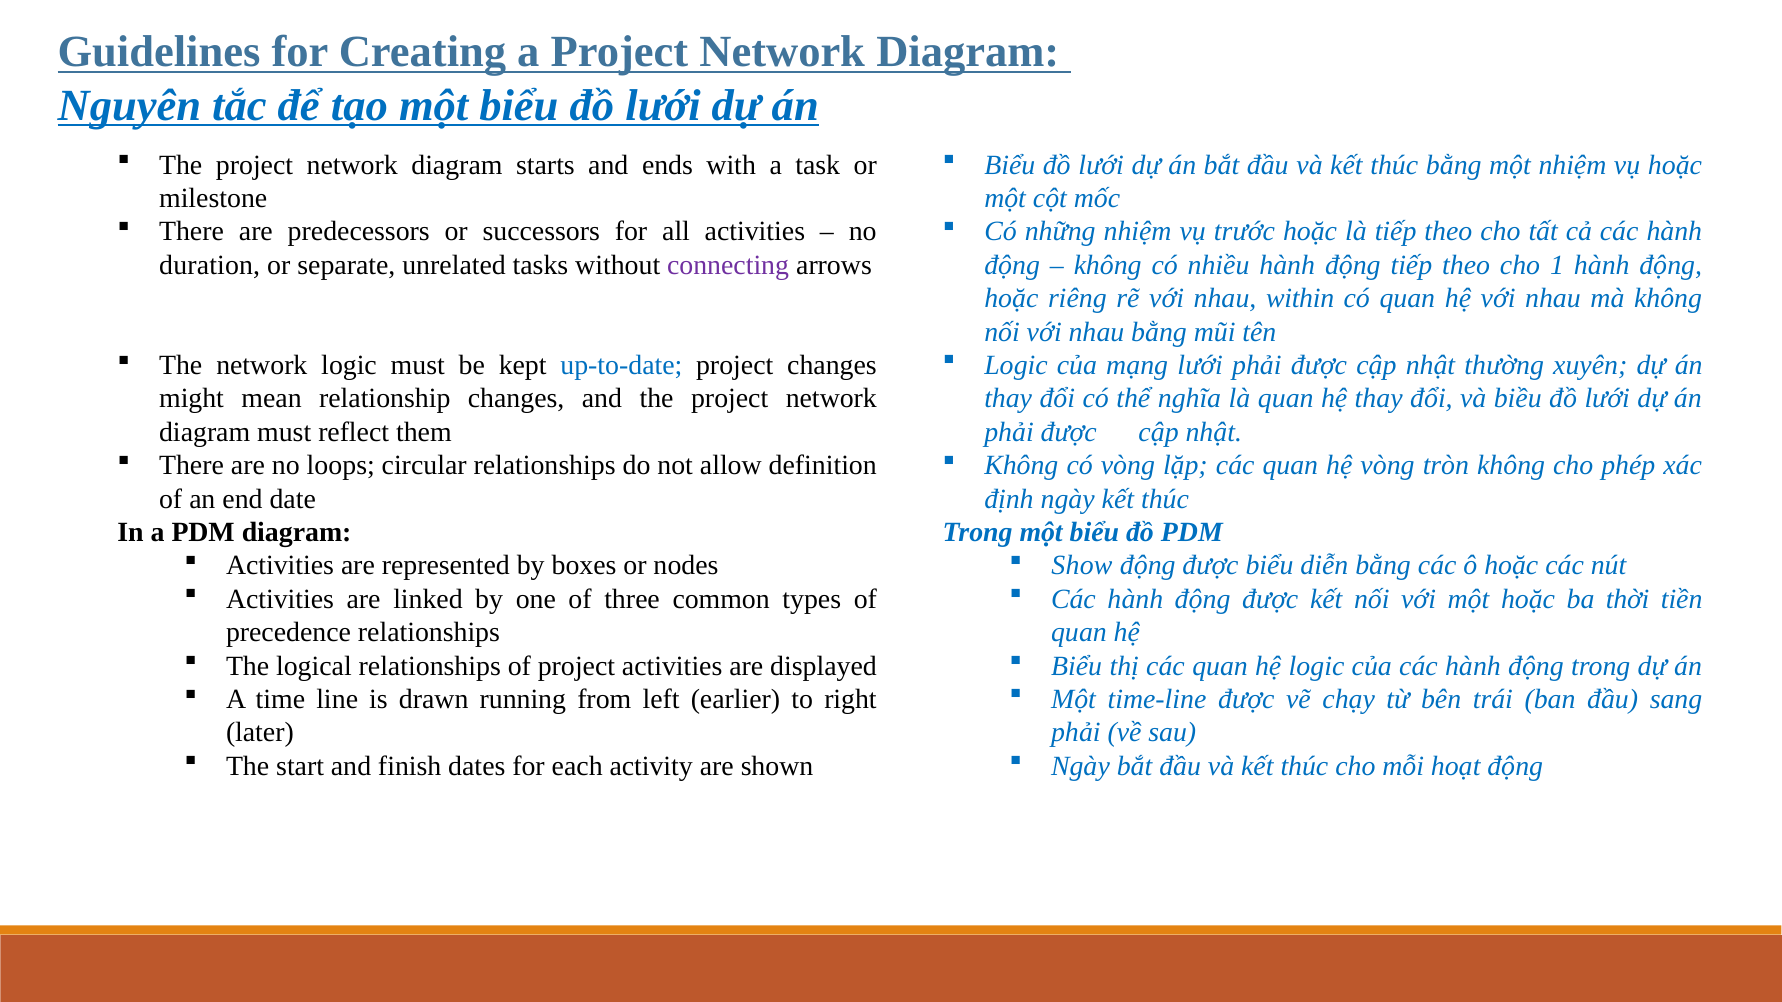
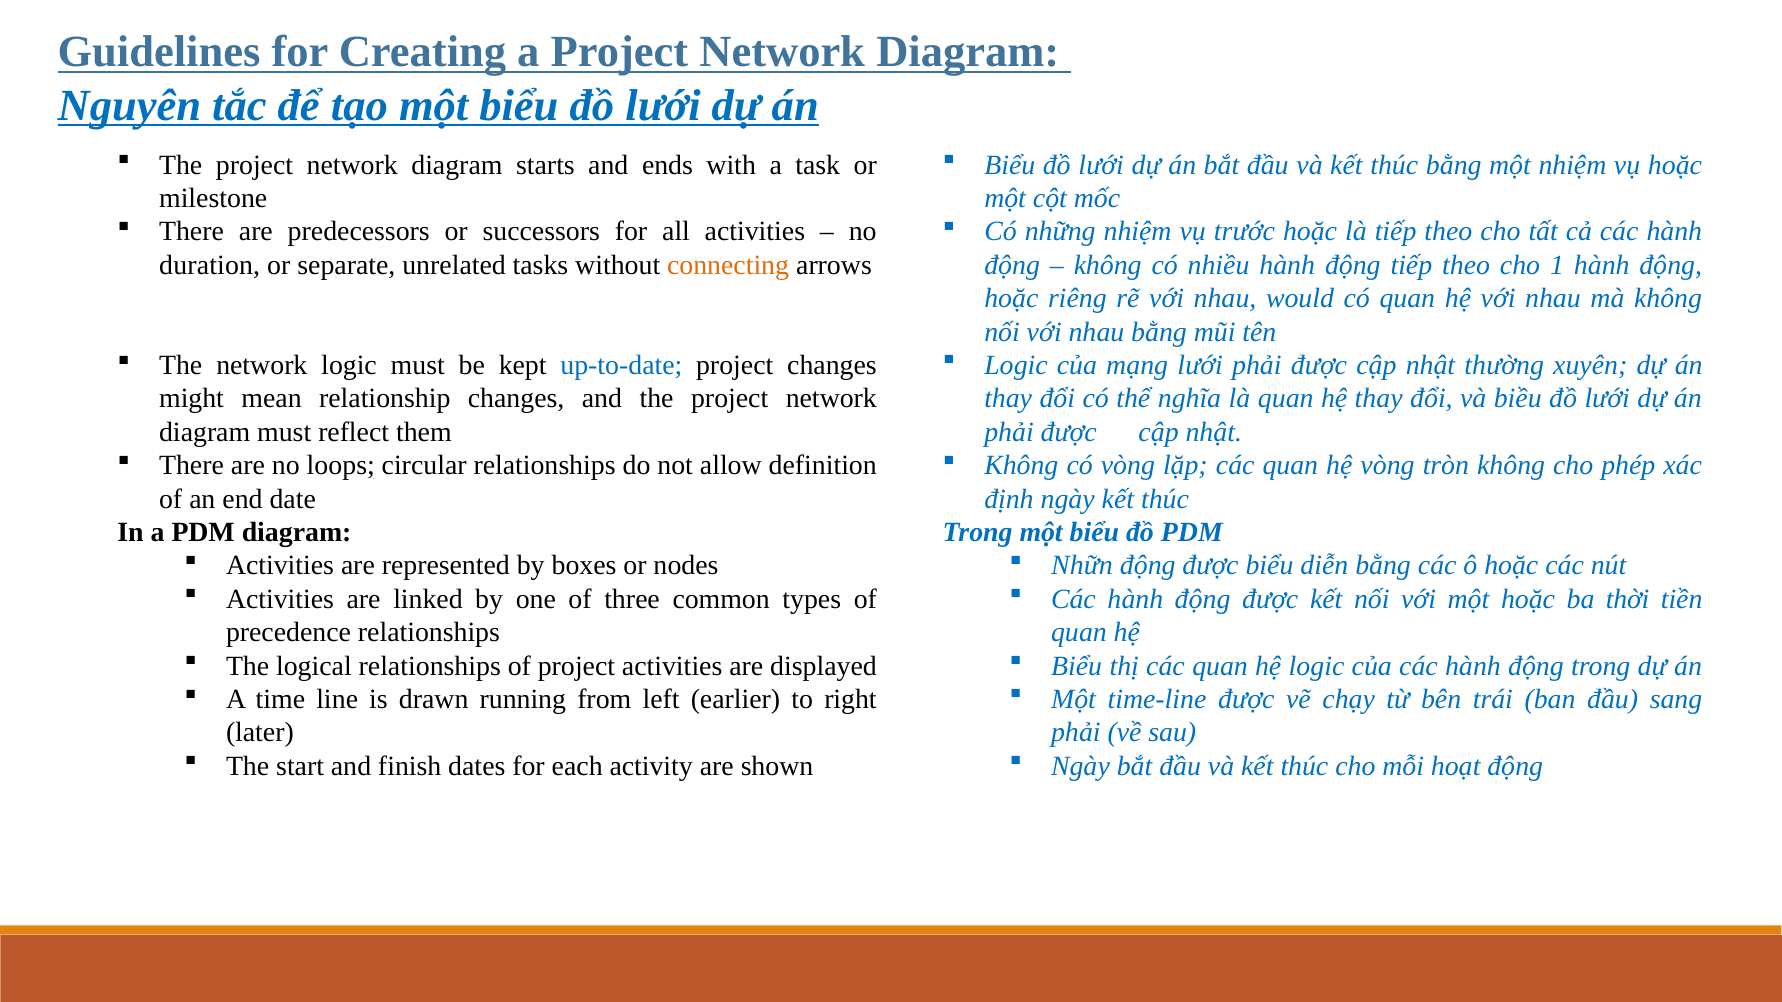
connecting colour: purple -> orange
within: within -> would
Show: Show -> Nhữn
